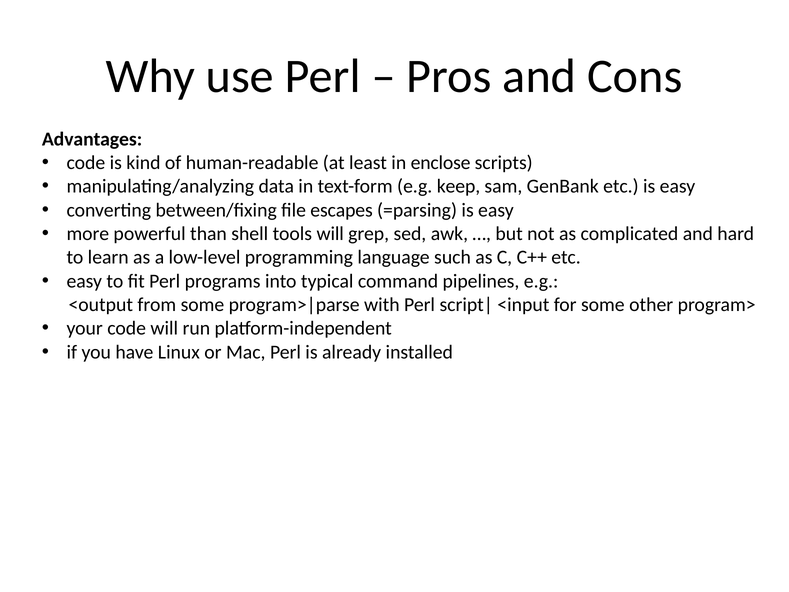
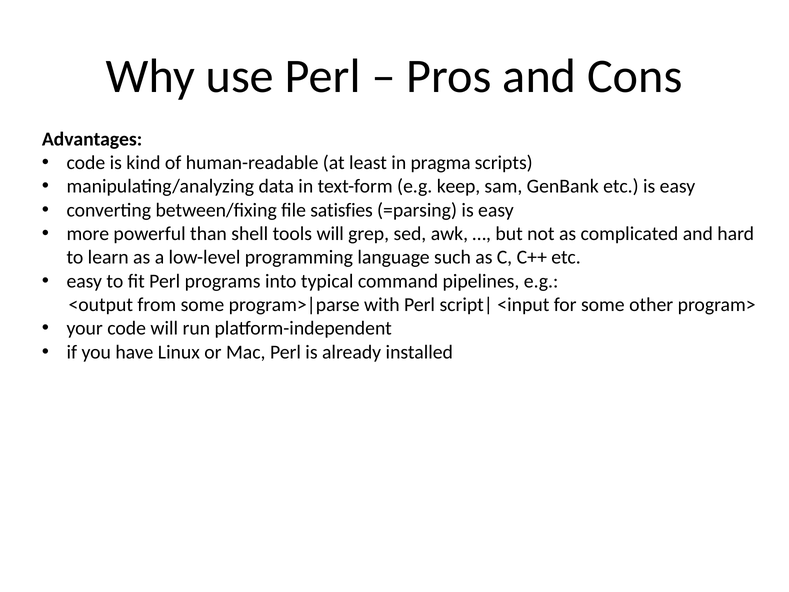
enclose: enclose -> pragma
escapes: escapes -> satisfies
